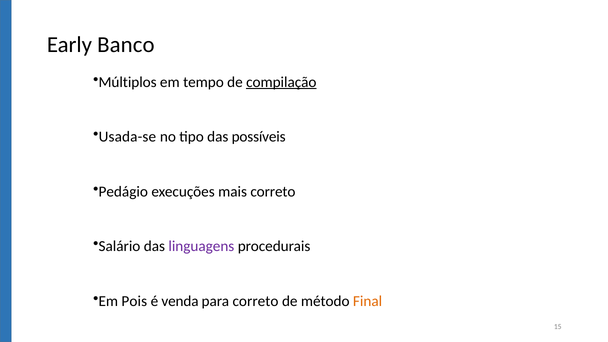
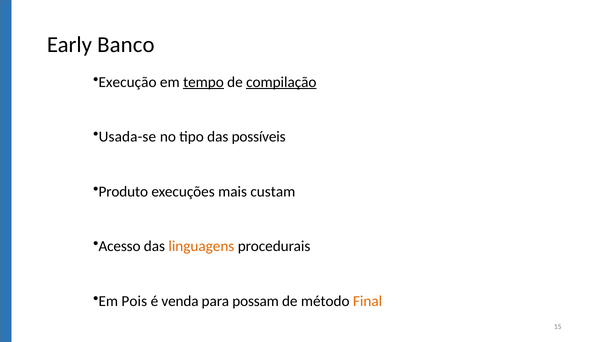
Múltiplos: Múltiplos -> Execução
tempo underline: none -> present
Pedágio: Pedágio -> Produto
mais correto: correto -> custam
Salário: Salário -> Acesso
linguagens colour: purple -> orange
para correto: correto -> possam
